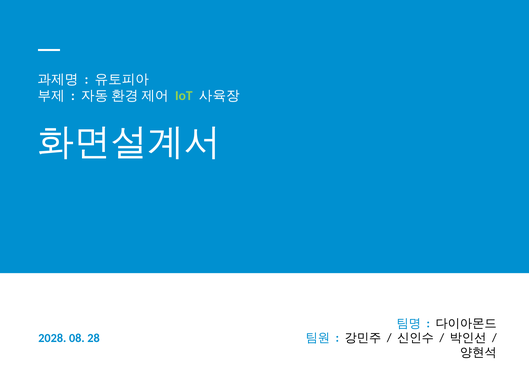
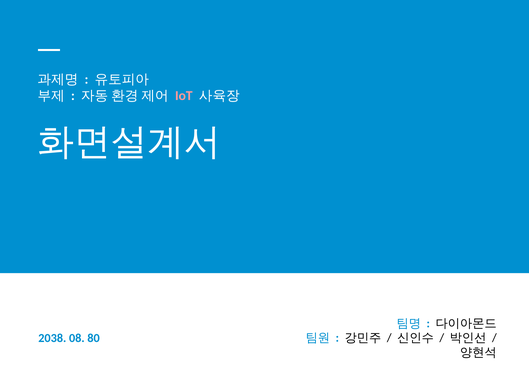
IoT colour: light green -> pink
2028: 2028 -> 2038
28: 28 -> 80
